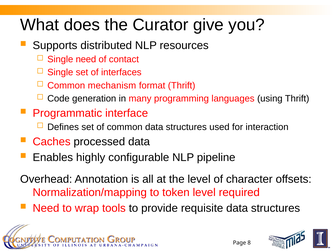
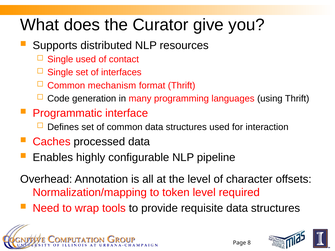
Single need: need -> used
